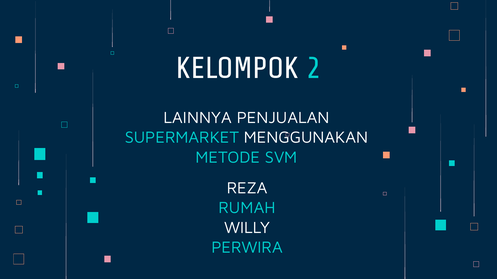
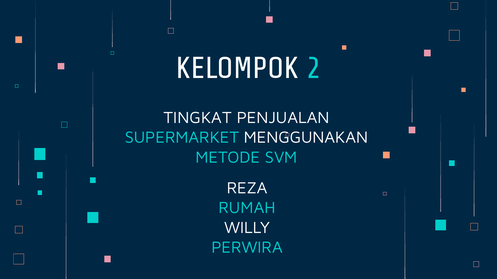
LAINNYA: LAINNYA -> TINGKAT
